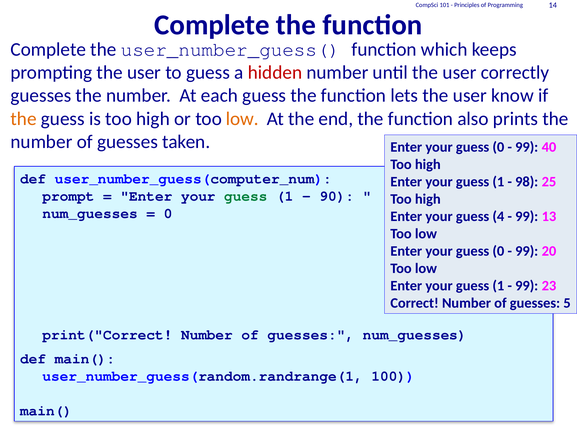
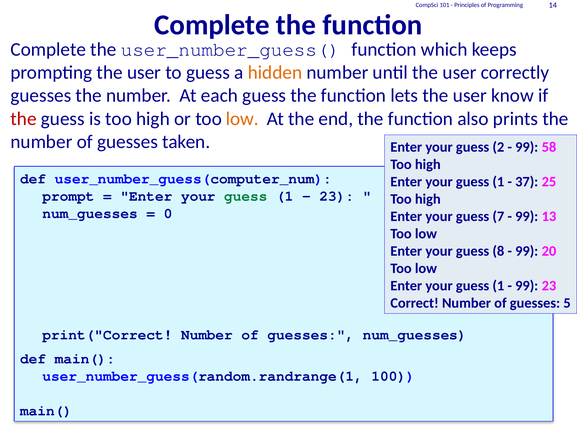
hidden colour: red -> orange
the at (24, 119) colour: orange -> red
0 at (498, 147): 0 -> 2
40: 40 -> 58
98: 98 -> 37
90 at (337, 196): 90 -> 23
4: 4 -> 7
0 at (498, 251): 0 -> 8
